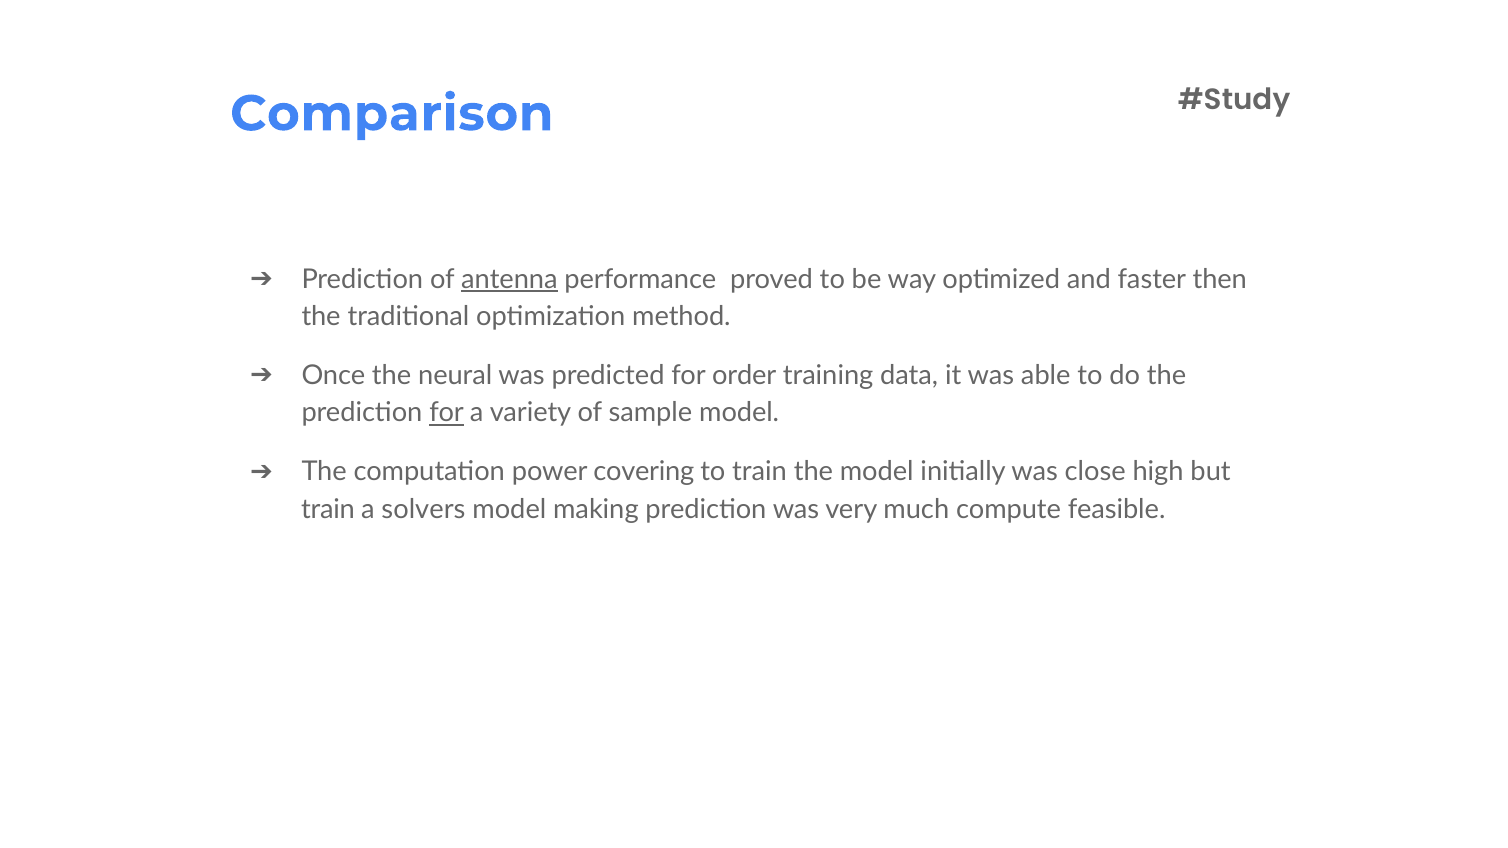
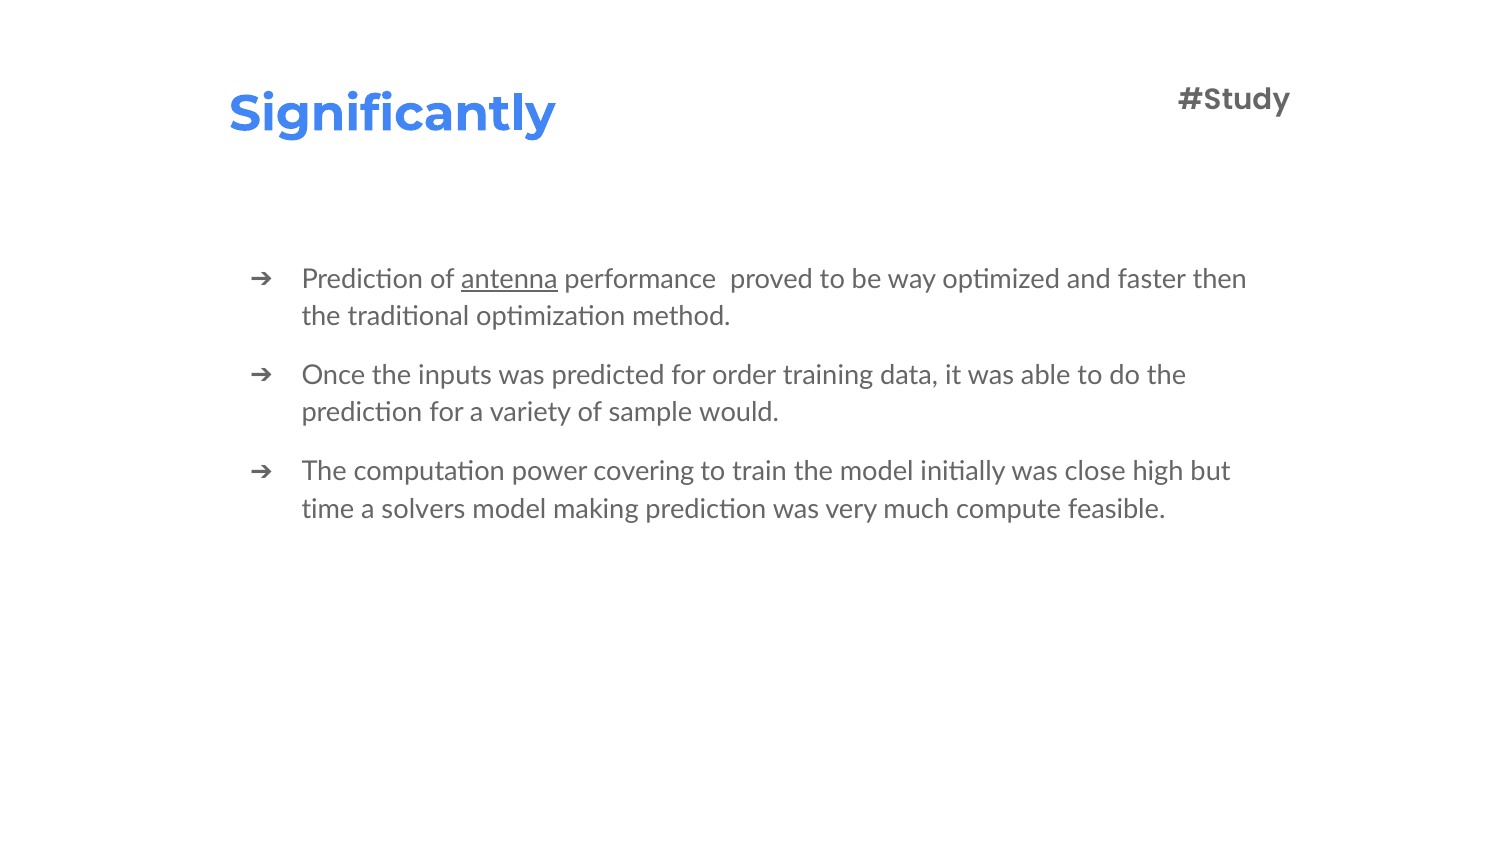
Comparison: Comparison -> Significantly
neural: neural -> inputs
for at (447, 413) underline: present -> none
sample model: model -> would
train at (328, 509): train -> time
